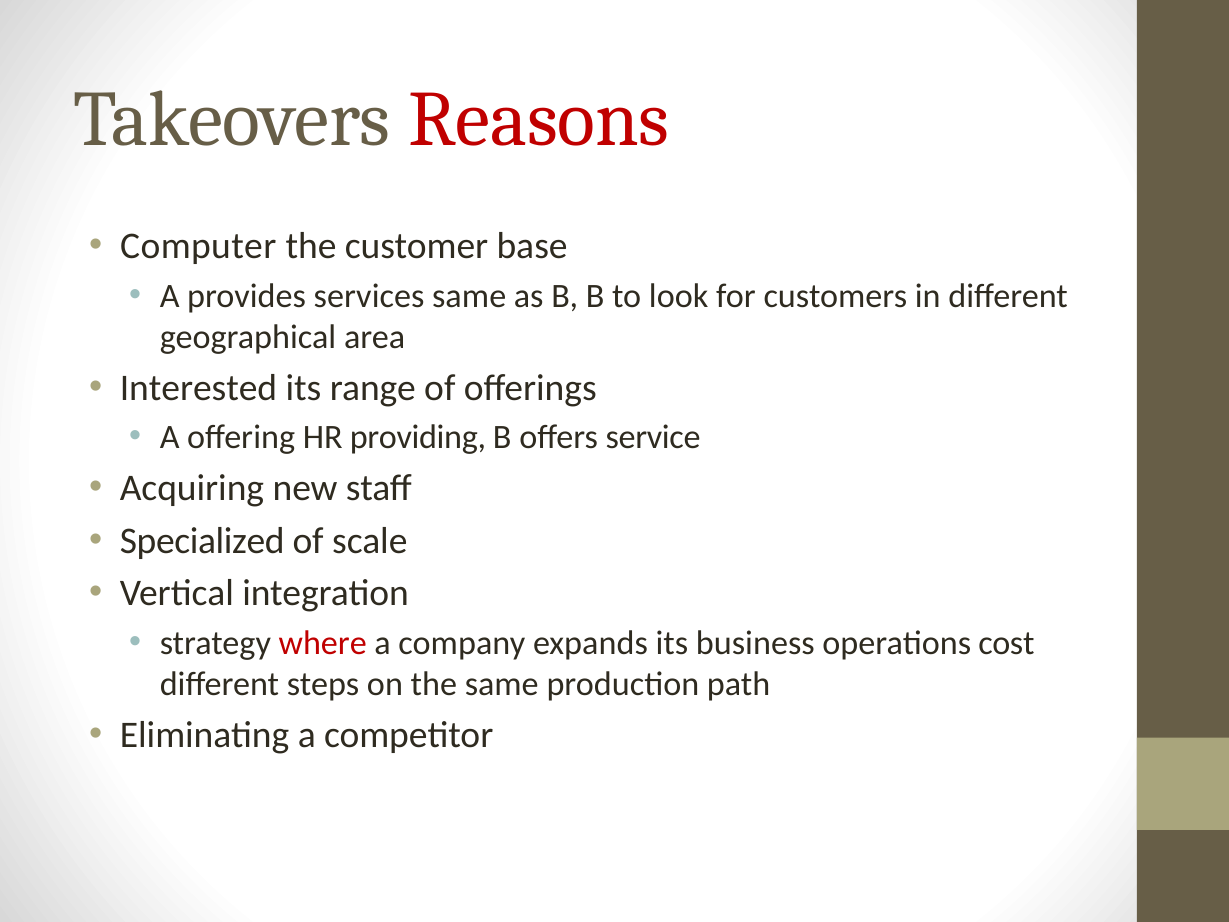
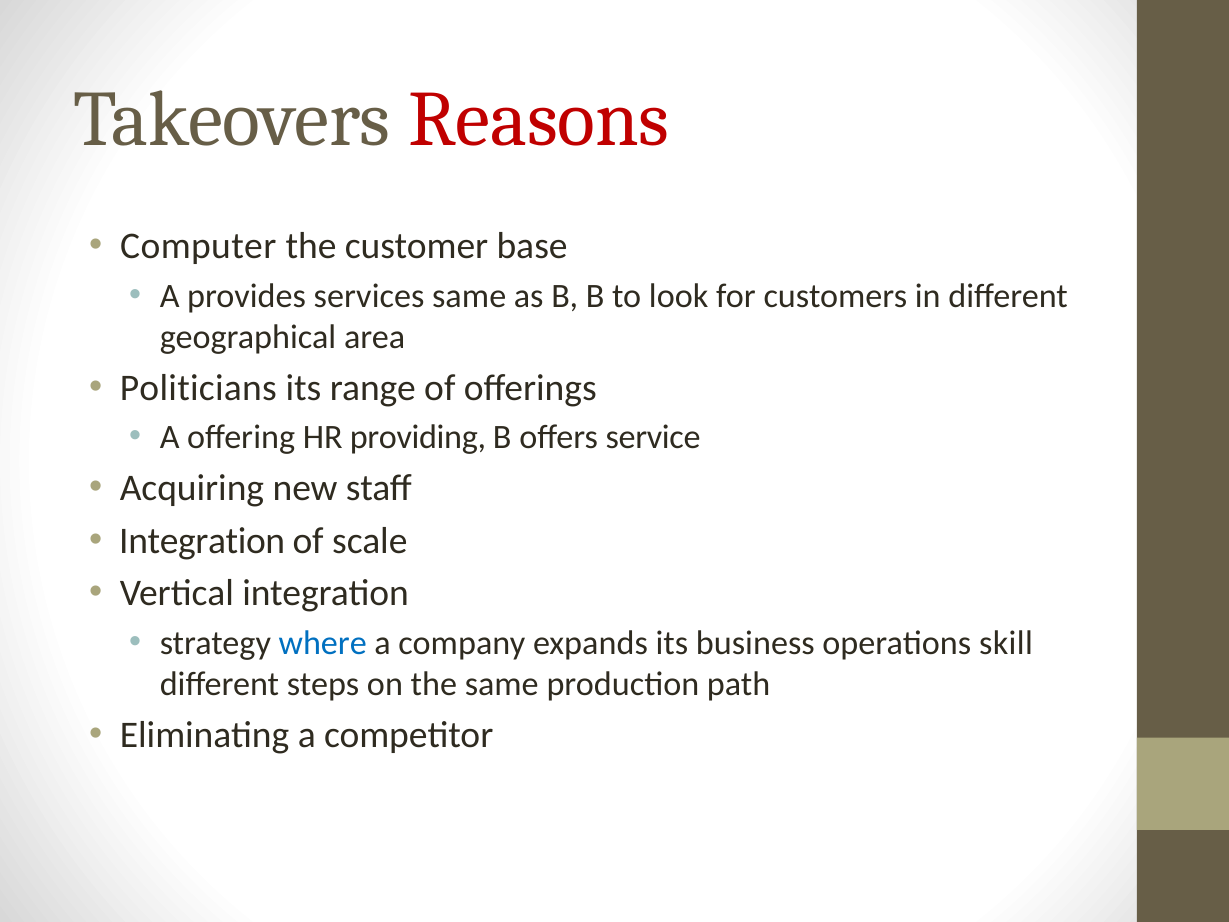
Interested: Interested -> Politicians
Specialized at (202, 541): Specialized -> Integration
where colour: red -> blue
cost: cost -> skill
